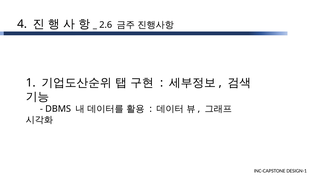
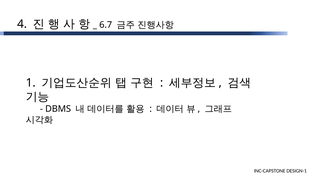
2.6: 2.6 -> 6.7
